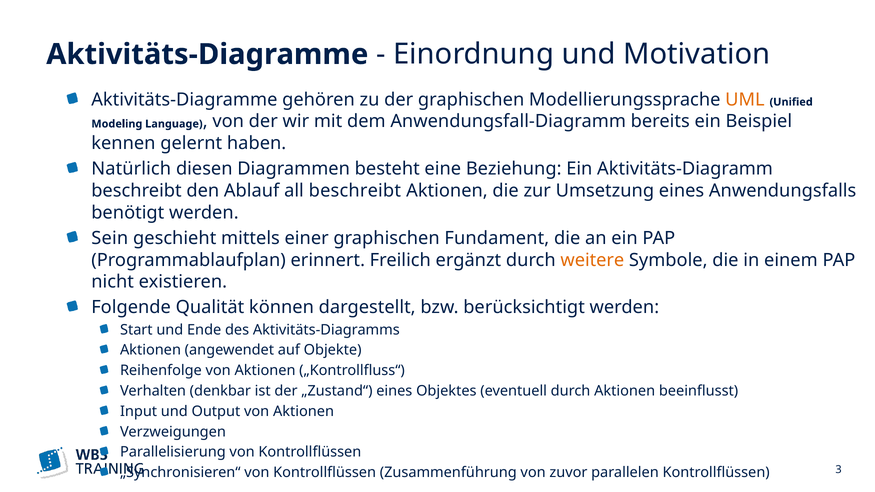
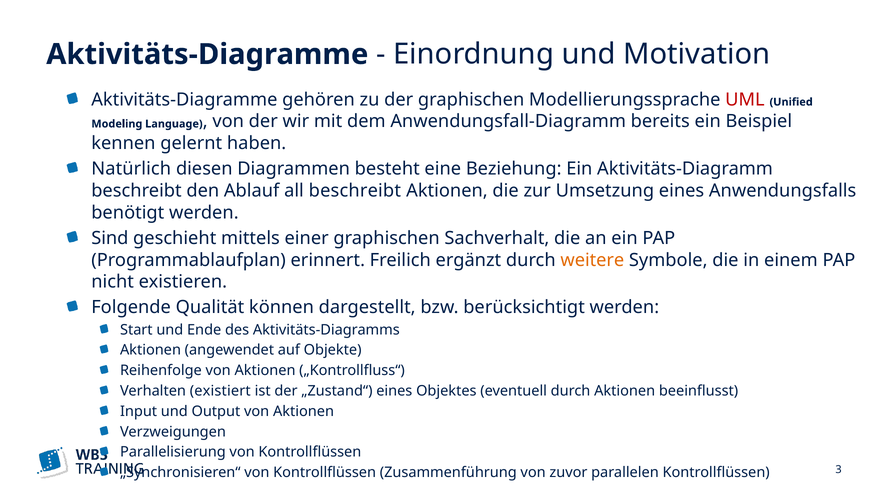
UML colour: orange -> red
Sein: Sein -> Sind
Fundament: Fundament -> Sachverhalt
denkbar: denkbar -> existiert
